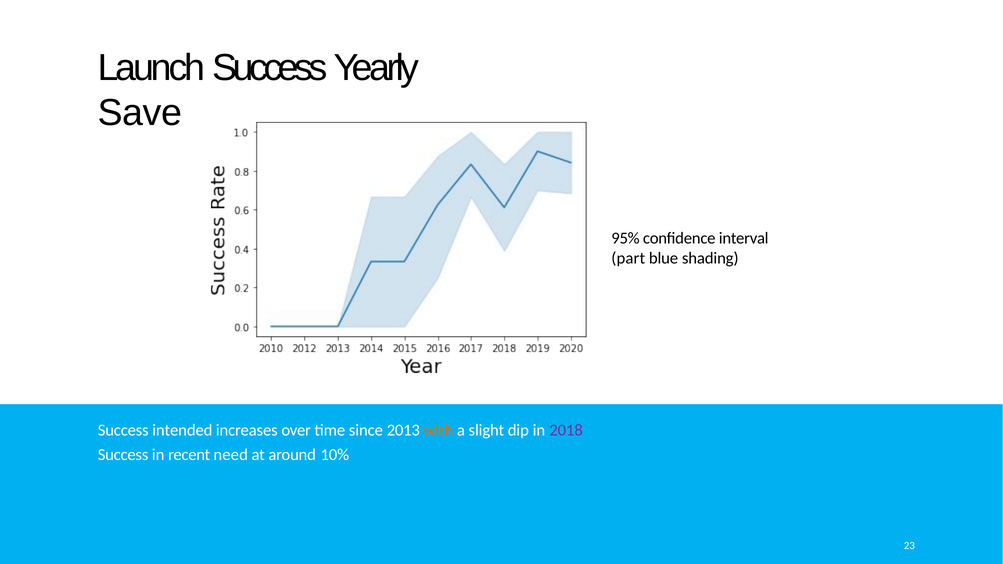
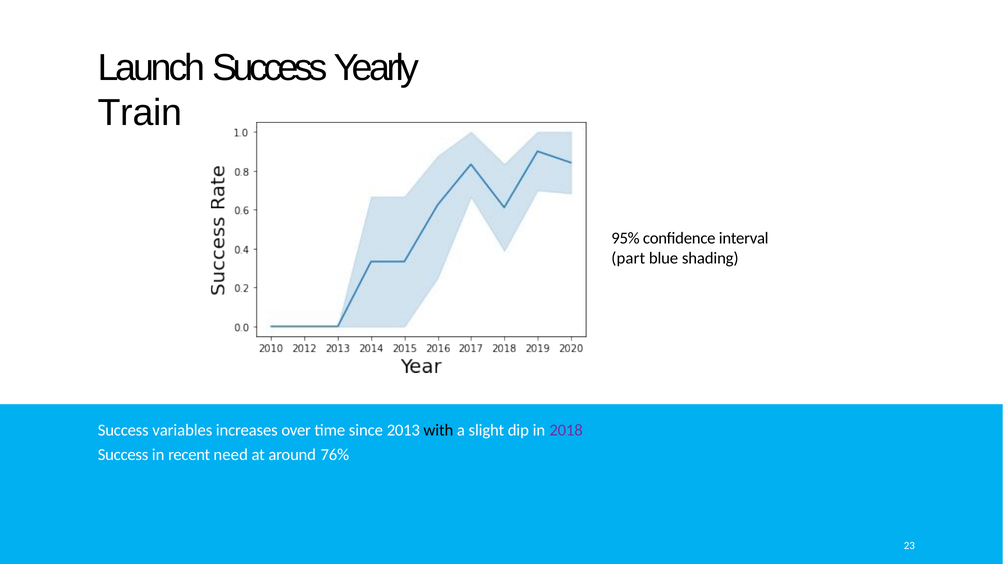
Save: Save -> Train
intended: intended -> variables
with colour: orange -> black
10%: 10% -> 76%
